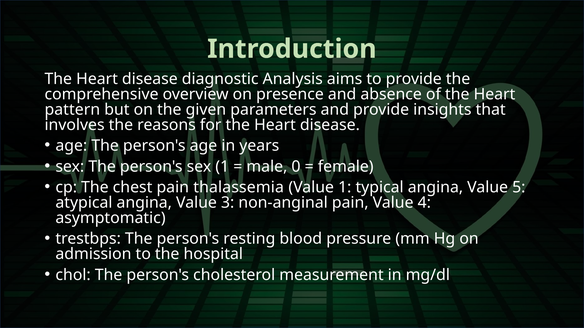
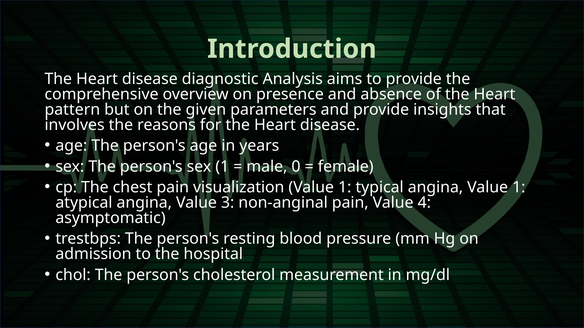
thalassemia: thalassemia -> visualization
angina Value 5: 5 -> 1
